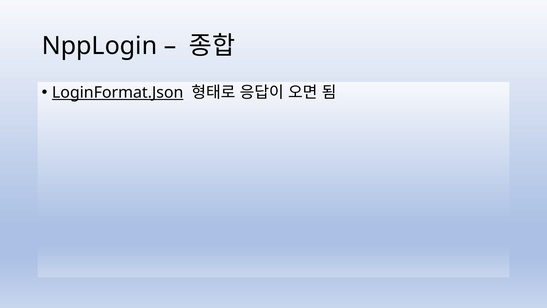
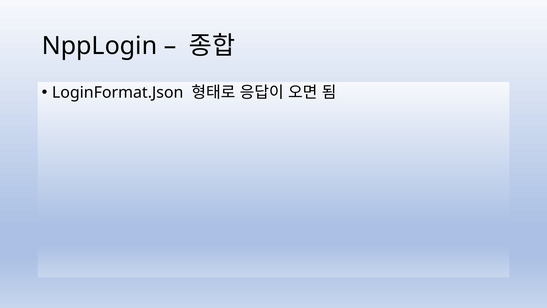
LoginFormat.Json underline: present -> none
